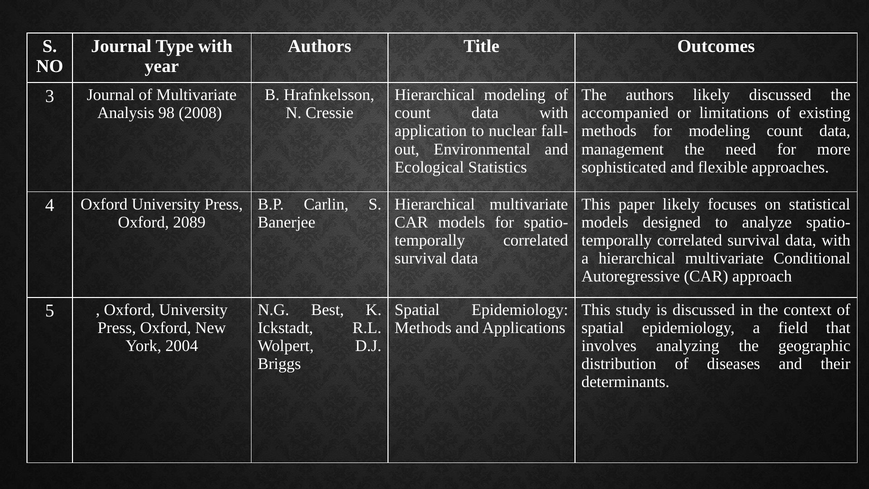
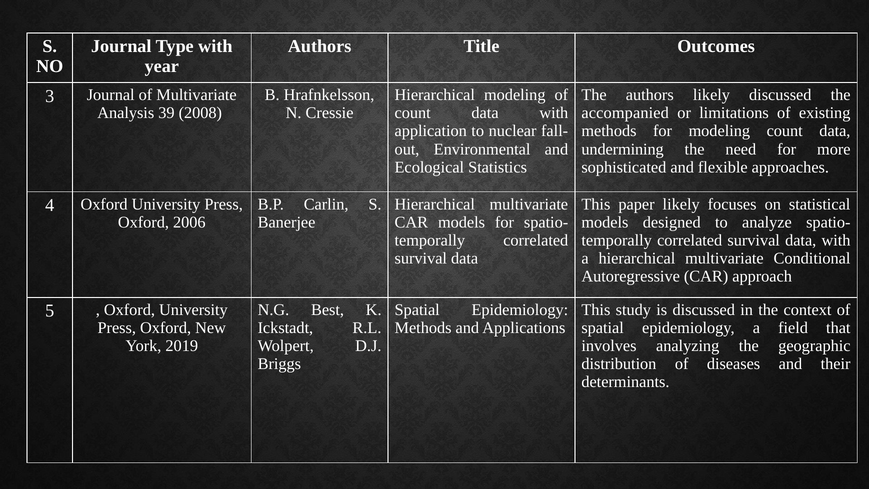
98: 98 -> 39
management: management -> undermining
2089: 2089 -> 2006
2004: 2004 -> 2019
